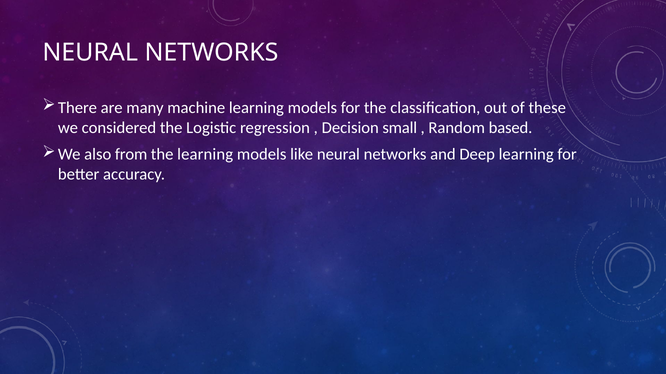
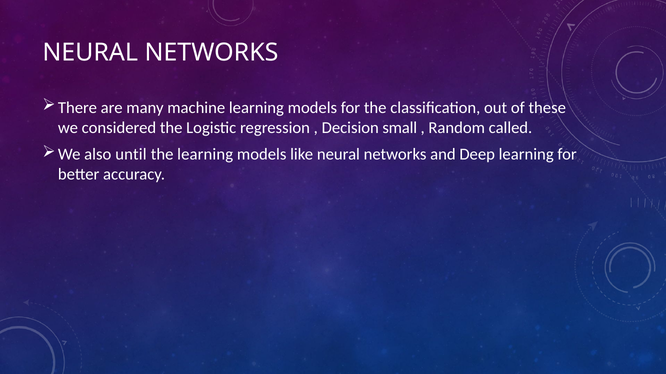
based: based -> called
from: from -> until
